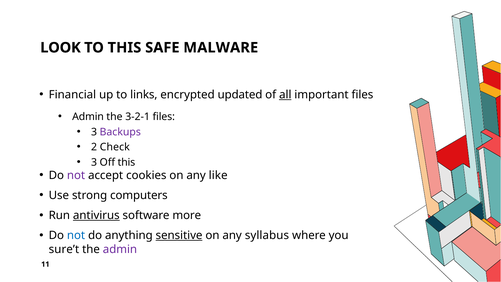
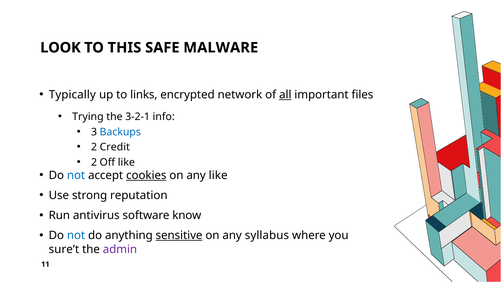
Financial: Financial -> Typically
updated: updated -> network
Admin at (88, 117): Admin -> Trying
3-2-1 files: files -> info
Backups colour: purple -> blue
Check: Check -> Credit
3 at (94, 162): 3 -> 2
Off this: this -> like
not at (76, 175) colour: purple -> blue
cookies underline: none -> present
computers: computers -> reputation
antivirus underline: present -> none
more: more -> know
